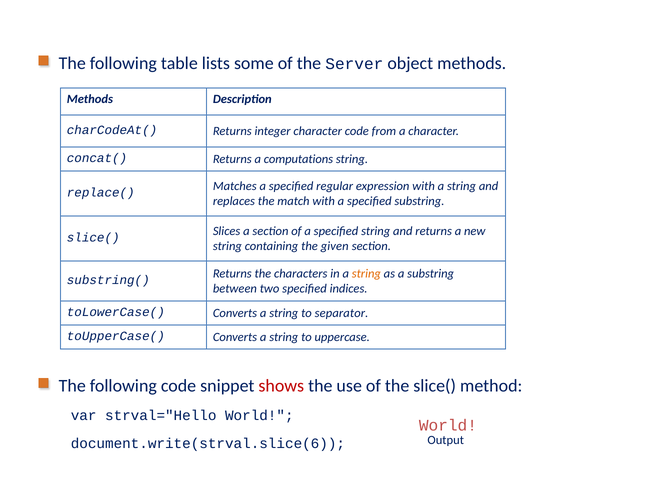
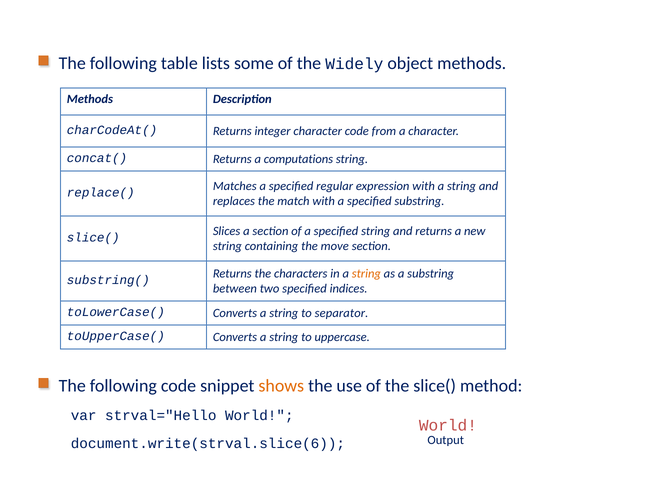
Server: Server -> Widely
given: given -> move
shows colour: red -> orange
